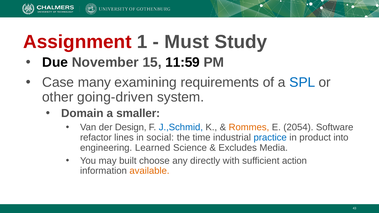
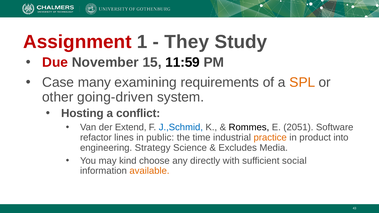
Must: Must -> They
Due colour: black -> red
SPL colour: blue -> orange
Domain: Domain -> Hosting
smaller: smaller -> conflict
Design: Design -> Extend
Rommes colour: orange -> black
2054: 2054 -> 2051
social: social -> public
practice colour: blue -> orange
Learned: Learned -> Strategy
built: built -> kind
action: action -> social
